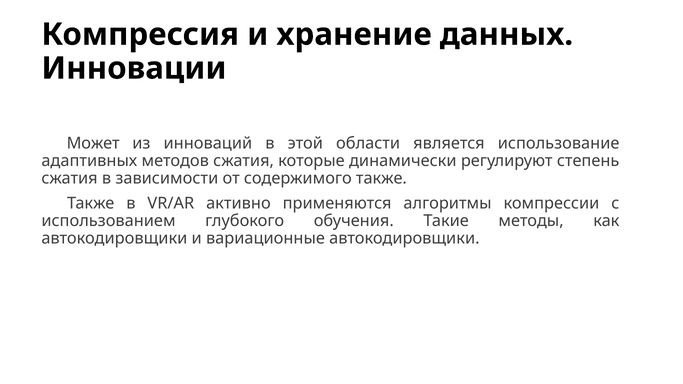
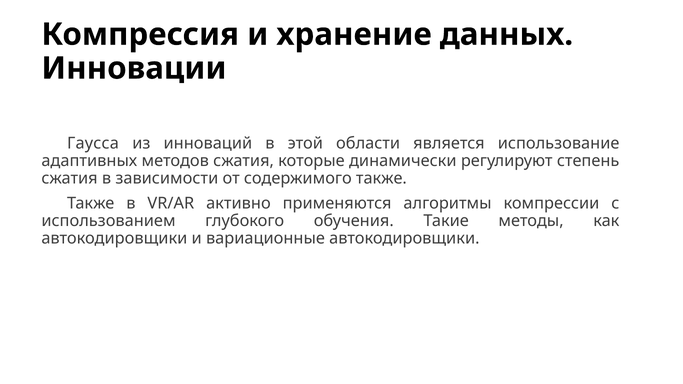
Может: Может -> Гаусса
